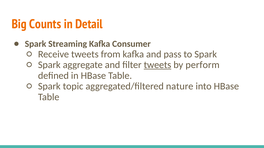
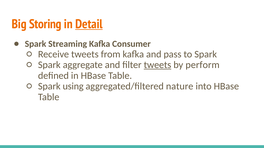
Counts: Counts -> Storing
Detail underline: none -> present
topic: topic -> using
